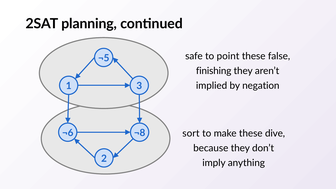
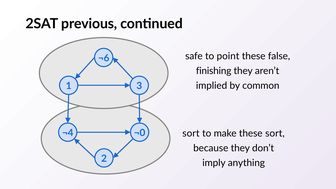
planning: planning -> previous
¬5: ¬5 -> ¬6
negation: negation -> common
¬6: ¬6 -> ¬4
¬8: ¬8 -> ¬0
these dive: dive -> sort
